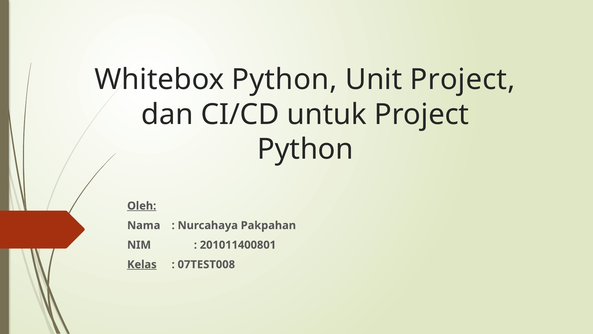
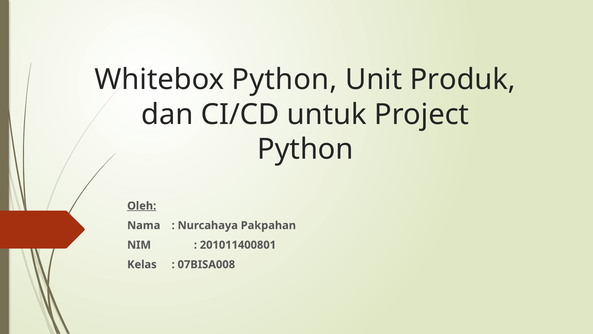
Unit Project: Project -> Produk
Kelas underline: present -> none
07TEST008: 07TEST008 -> 07BISA008
